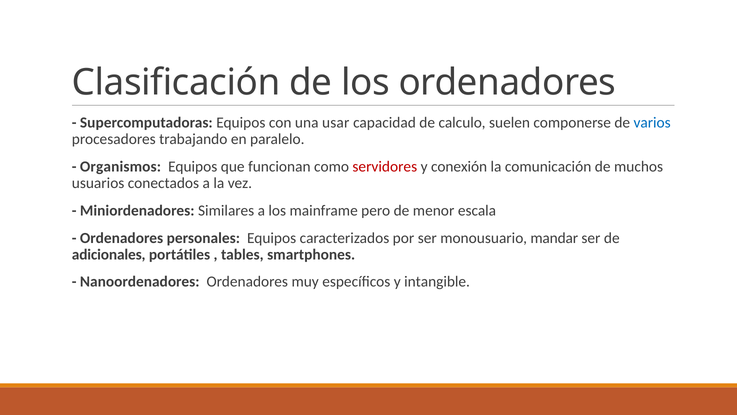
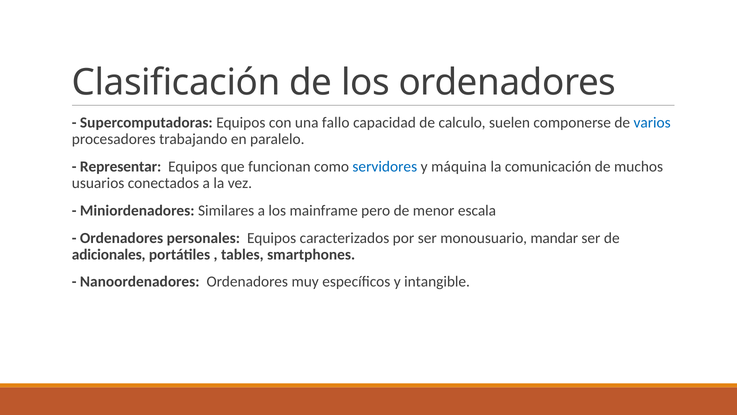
usar: usar -> fallo
Organismos: Organismos -> Representar
servidores colour: red -> blue
conexión: conexión -> máquina
